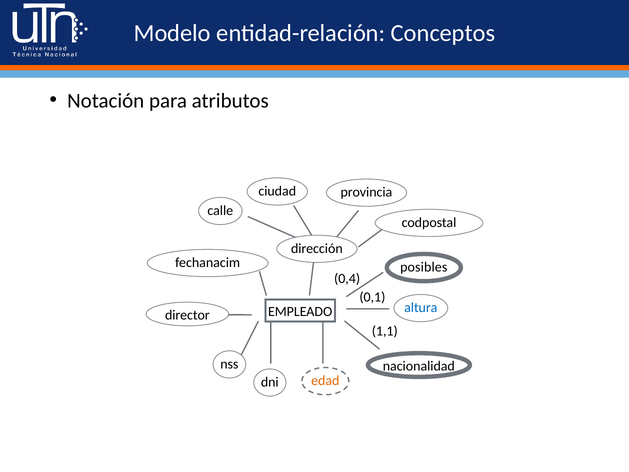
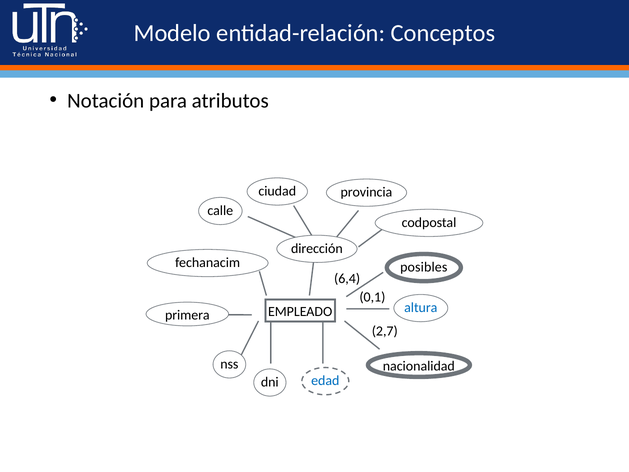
0,4: 0,4 -> 6,4
director: director -> primera
1,1: 1,1 -> 2,7
edad colour: orange -> blue
